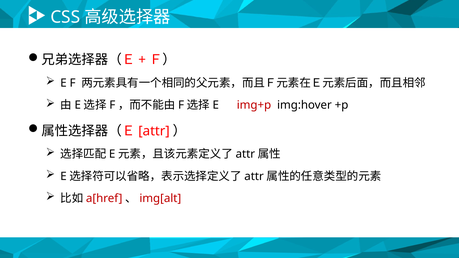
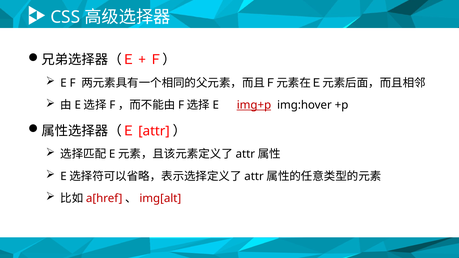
img+p underline: none -> present
